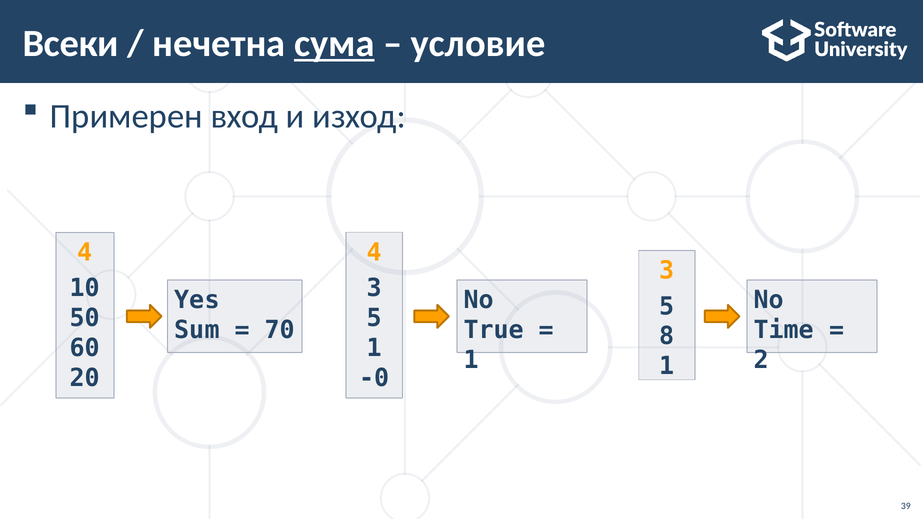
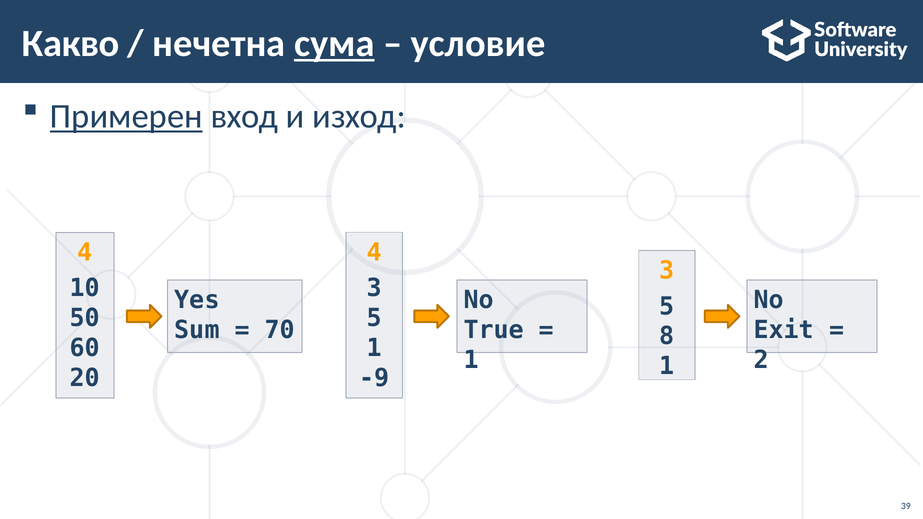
Всеки: Всеки -> Какво
Примерен underline: none -> present
Time: Time -> Exit
-0: -0 -> -9
